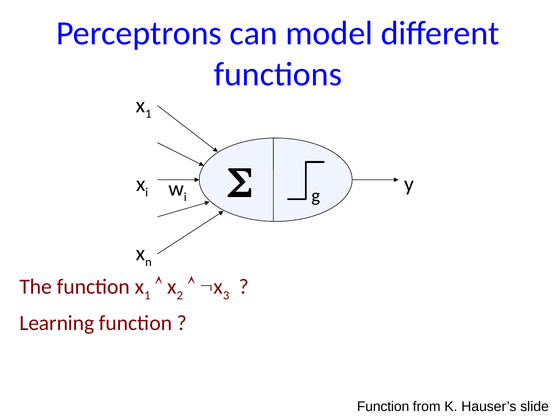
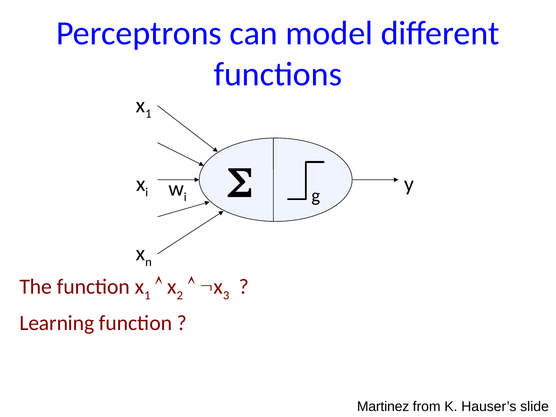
Function at (383, 407): Function -> Martinez
